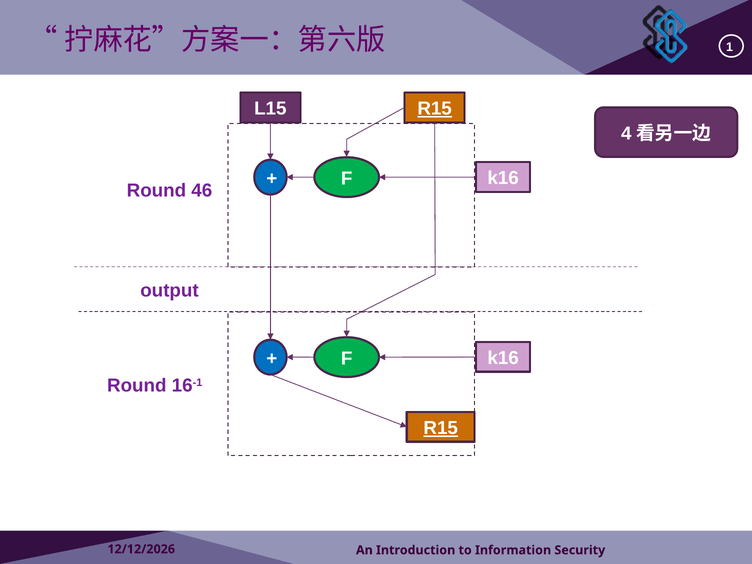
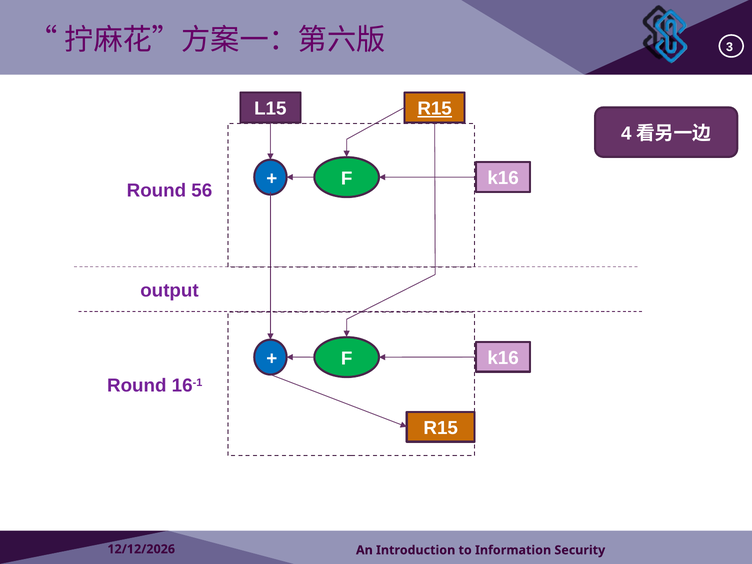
1: 1 -> 3
46: 46 -> 56
R15 at (441, 428) underline: present -> none
